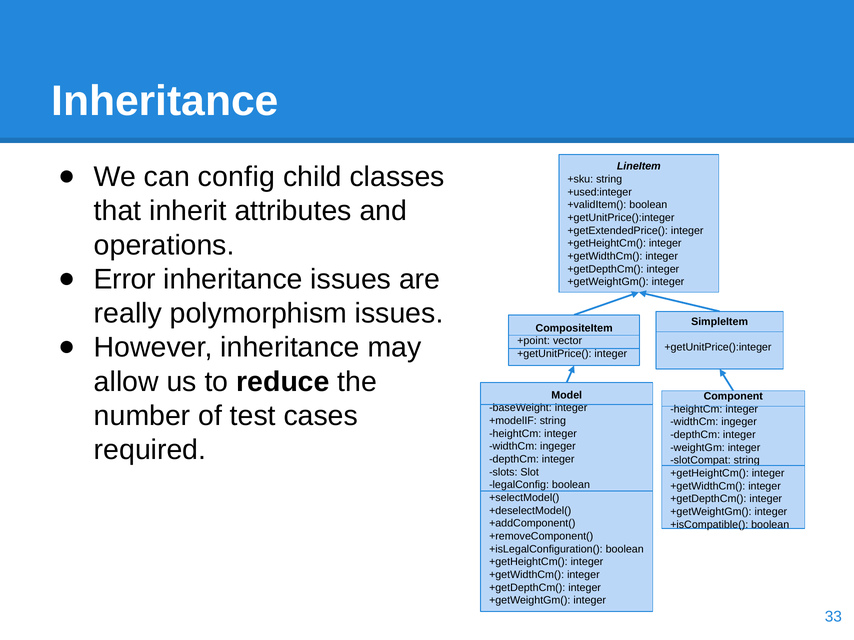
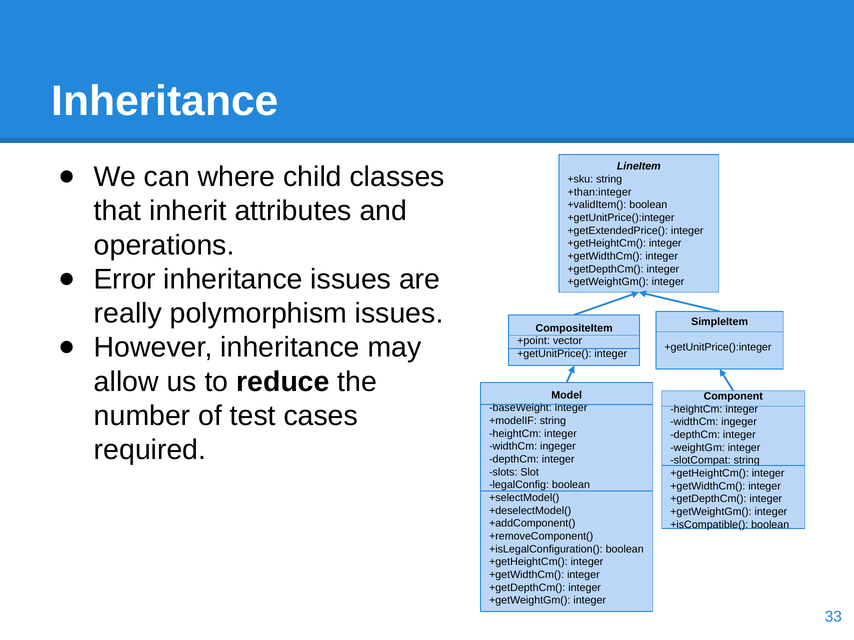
config: config -> where
+used:integer: +used:integer -> +than:integer
